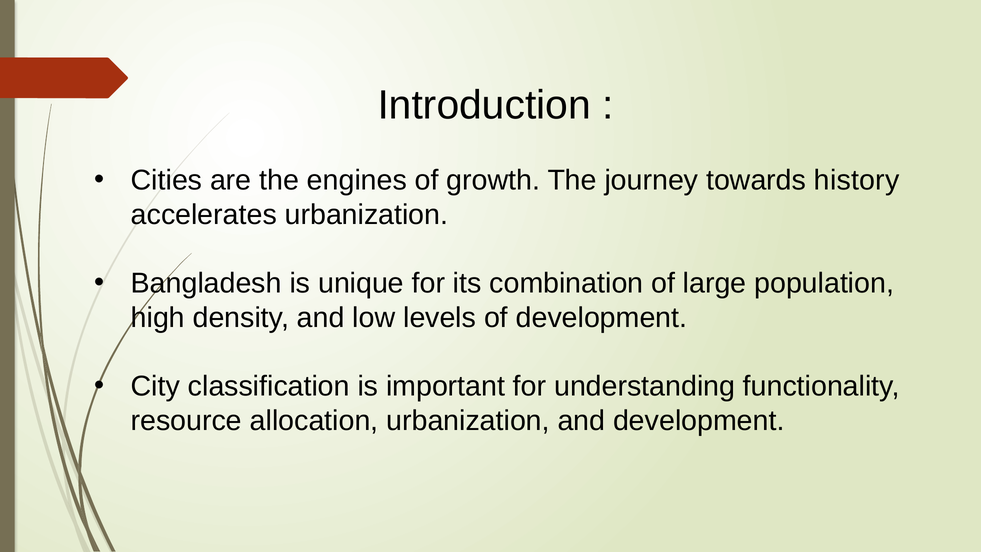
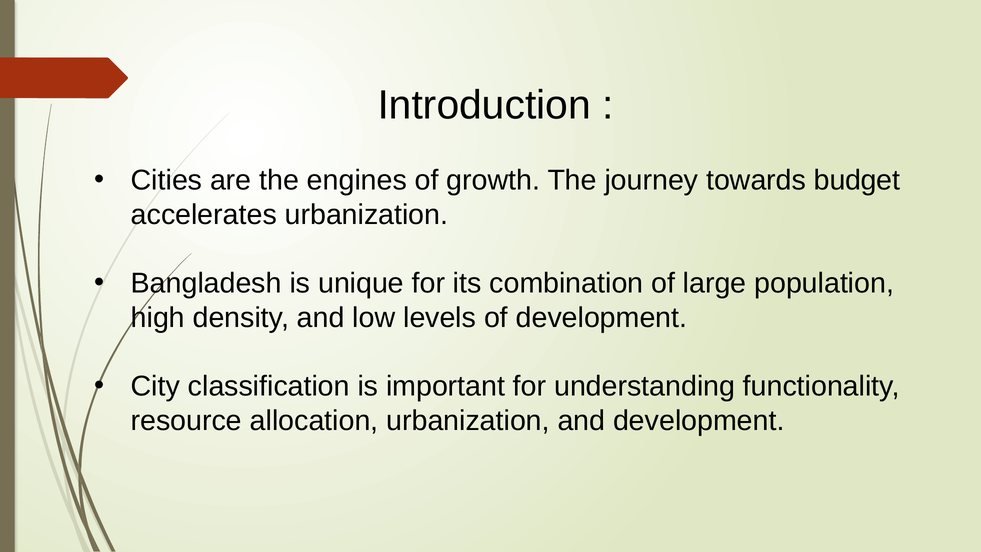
history: history -> budget
